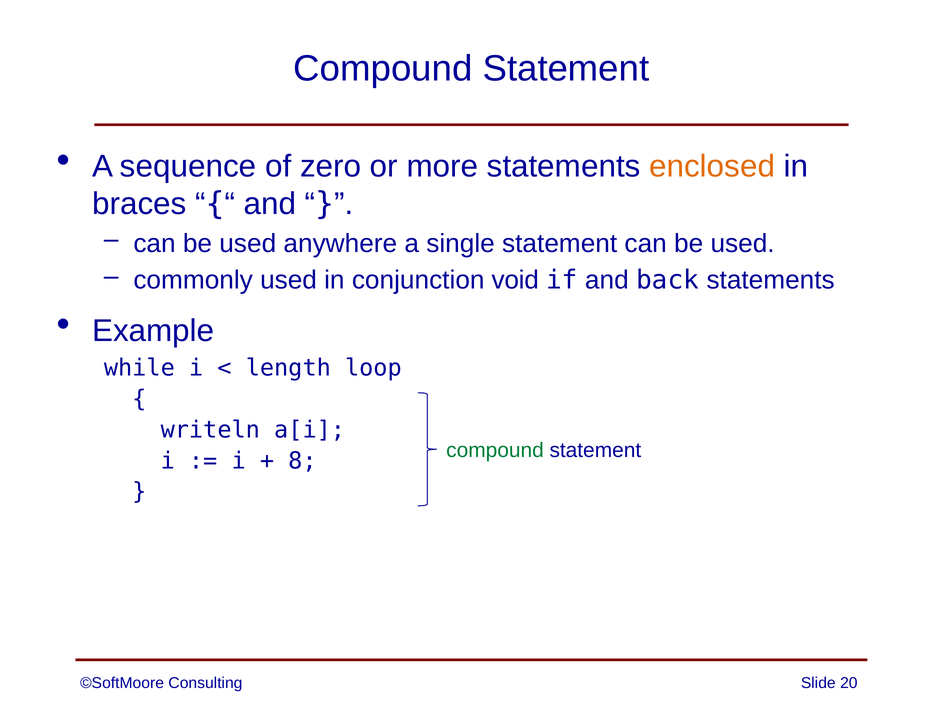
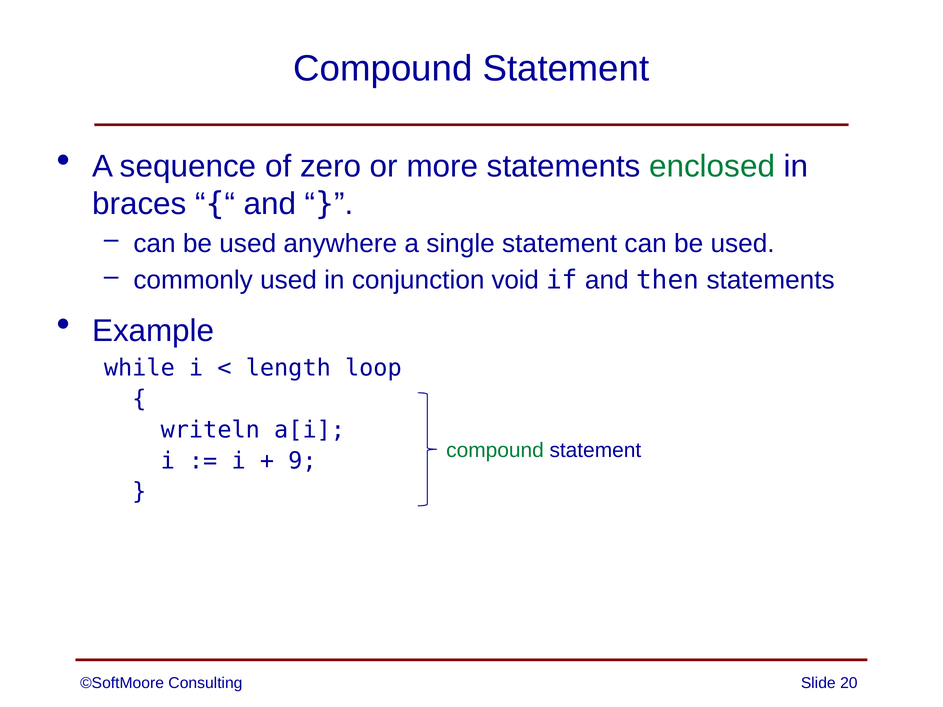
enclosed colour: orange -> green
back: back -> then
8: 8 -> 9
